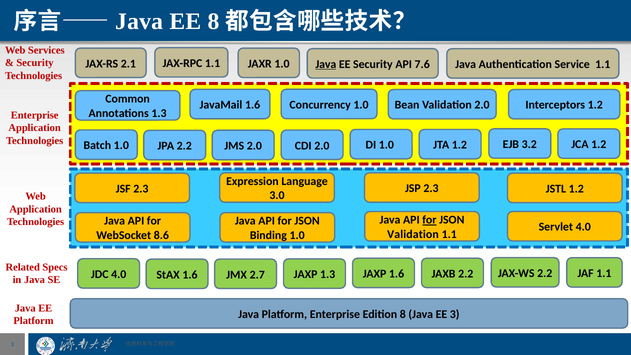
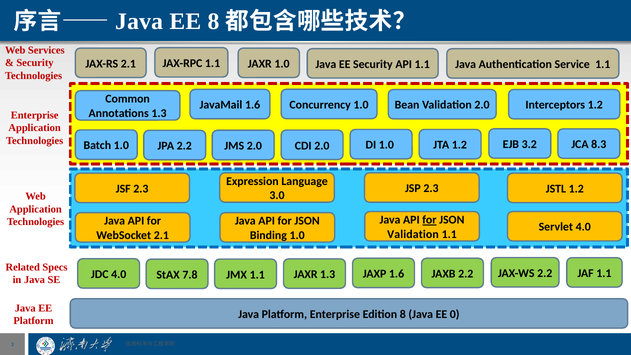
Java at (326, 64) underline: present -> none
API 7.6: 7.6 -> 1.1
JCA 1.2: 1.2 -> 8.3
WebSocket 8.6: 8.6 -> 2.1
JAXP at (306, 274): JAXP -> JAXR
StAX 1.6: 1.6 -> 7.8
JMX 2.7: 2.7 -> 1.1
EE 3: 3 -> 0
